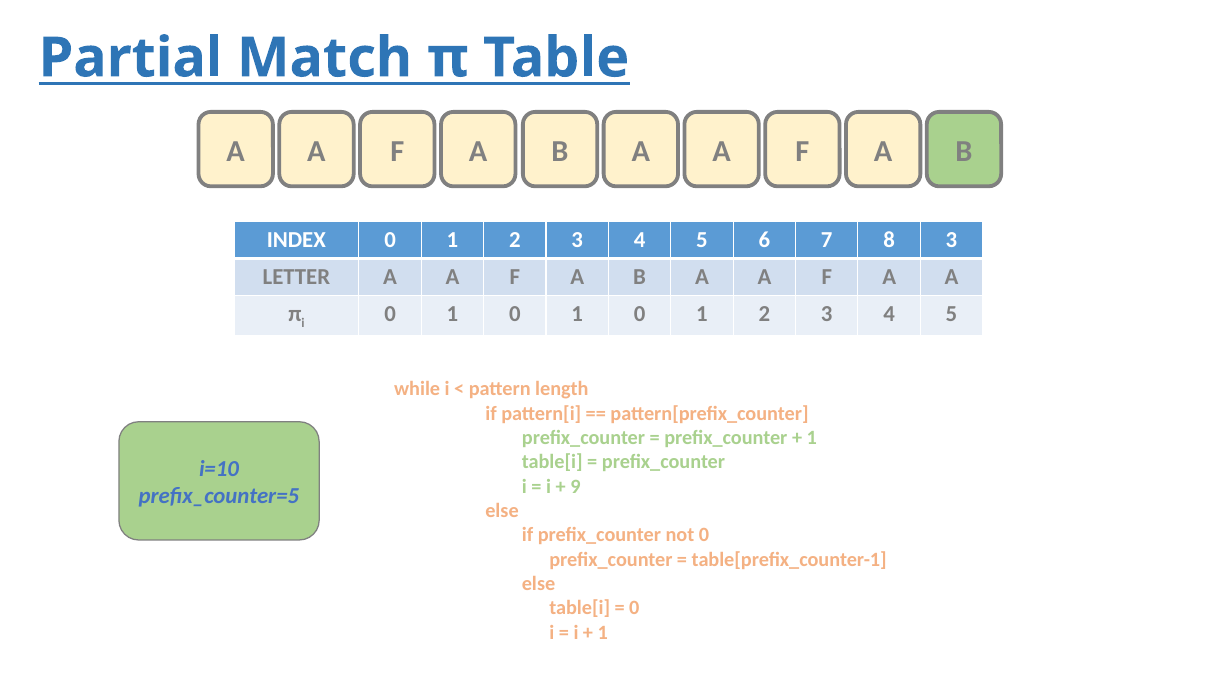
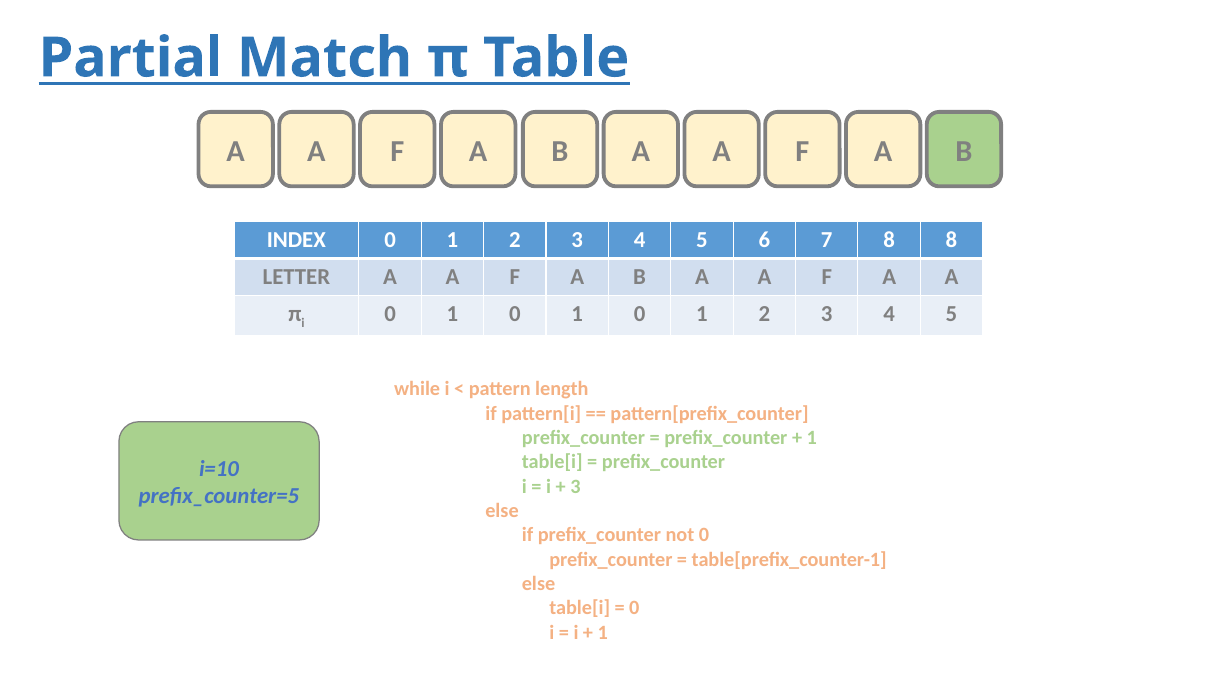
8 3: 3 -> 8
9 at (575, 486): 9 -> 3
